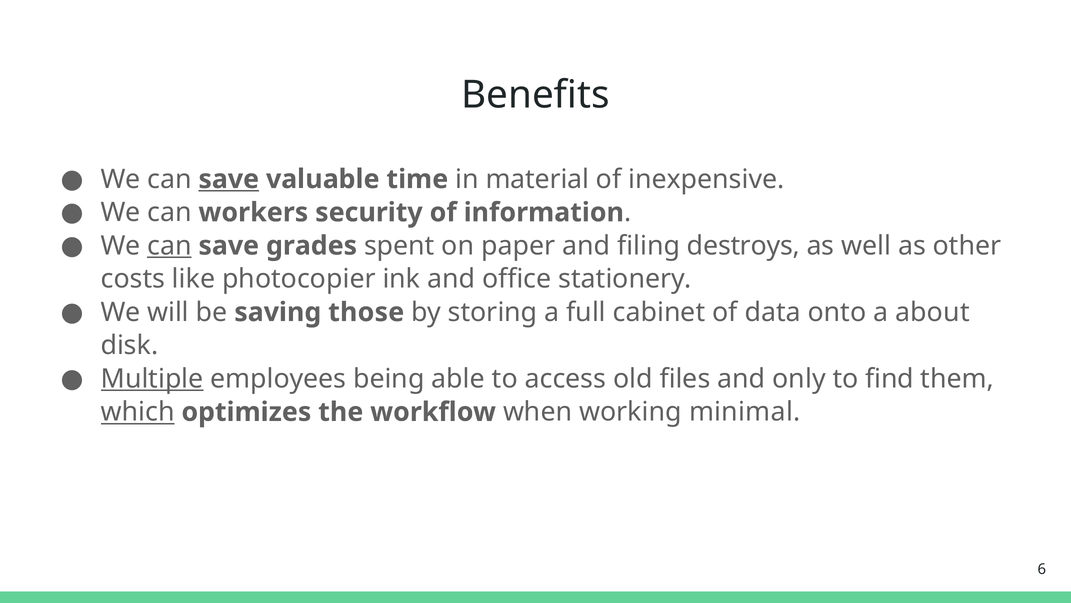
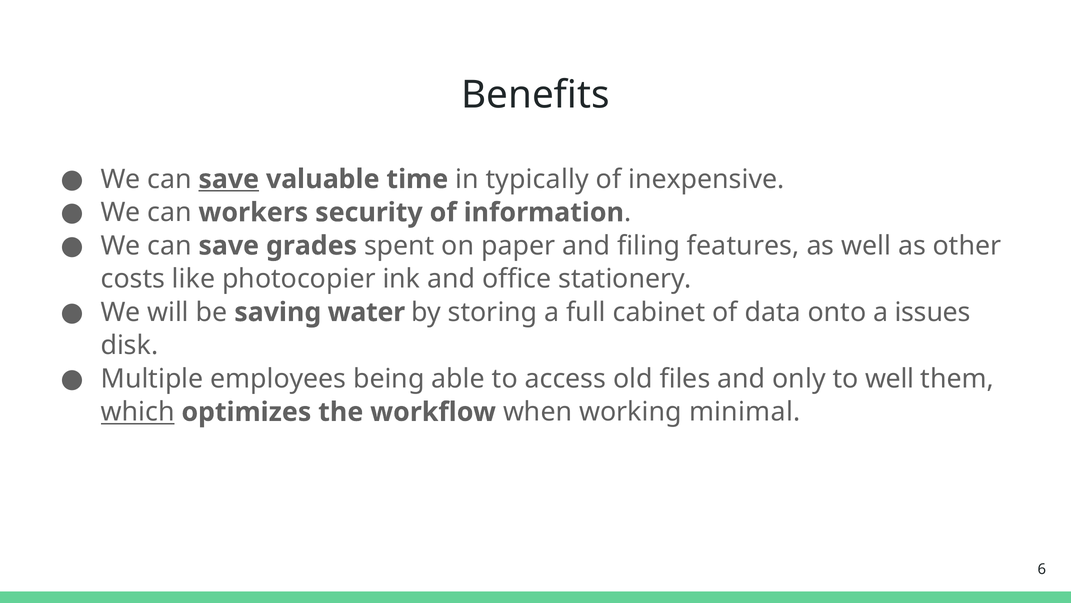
material: material -> typically
can at (169, 246) underline: present -> none
destroys: destroys -> features
those: those -> water
about: about -> issues
Multiple underline: present -> none
to find: find -> well
